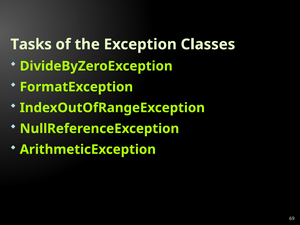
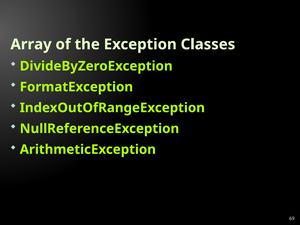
Tasks: Tasks -> Array
